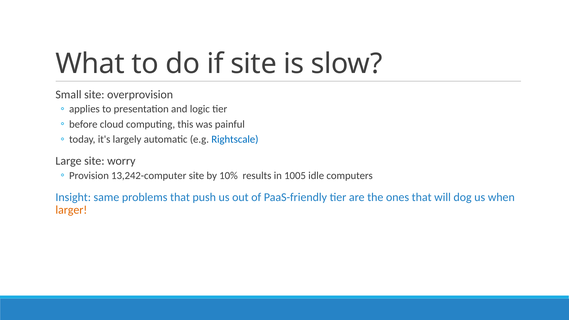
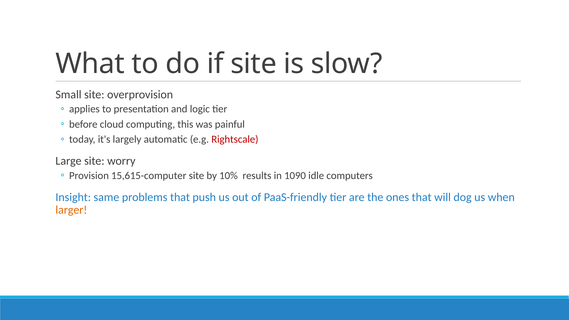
Rightscale colour: blue -> red
13,242-computer: 13,242-computer -> 15,615-computer
1005: 1005 -> 1090
